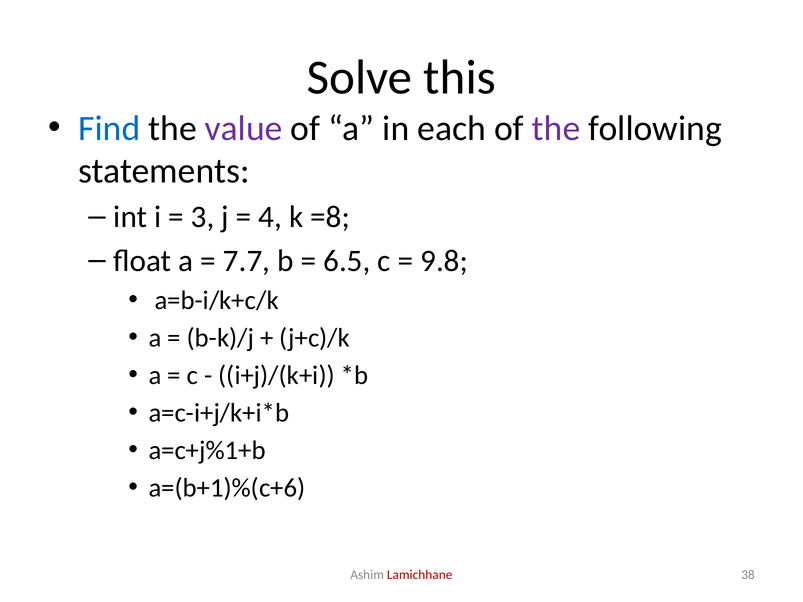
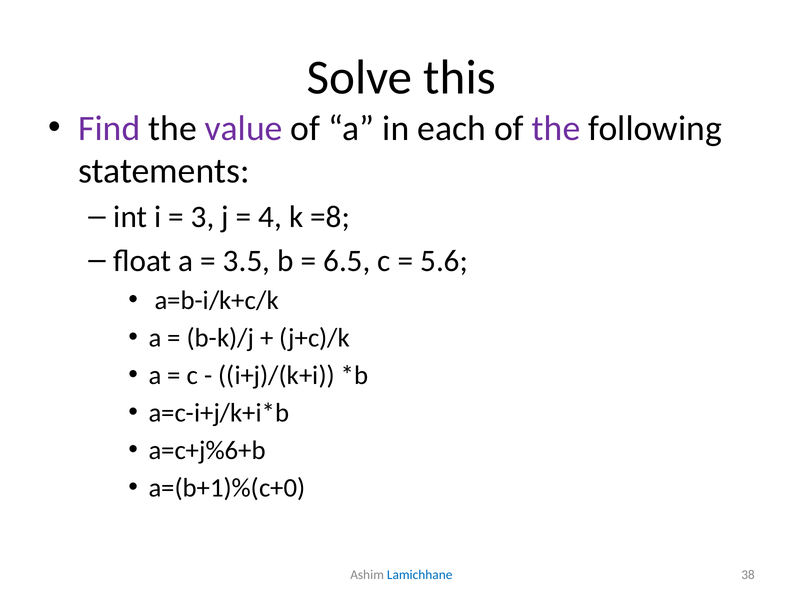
Find colour: blue -> purple
7.7: 7.7 -> 3.5
9.8: 9.8 -> 5.6
a=c+j%1+b: a=c+j%1+b -> a=c+j%6+b
a=(b+1)%(c+6: a=(b+1)%(c+6 -> a=(b+1)%(c+0
Lamichhane colour: red -> blue
